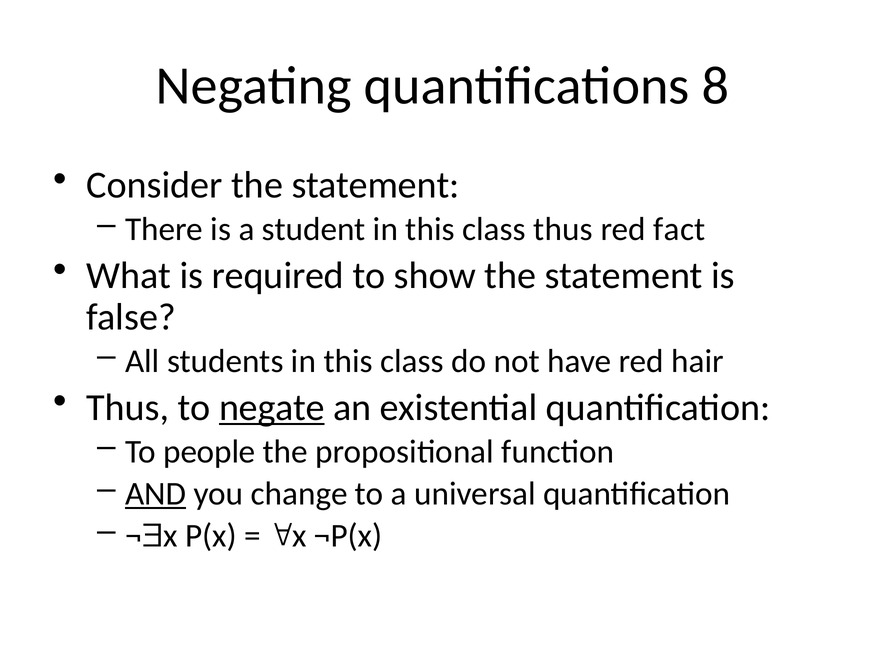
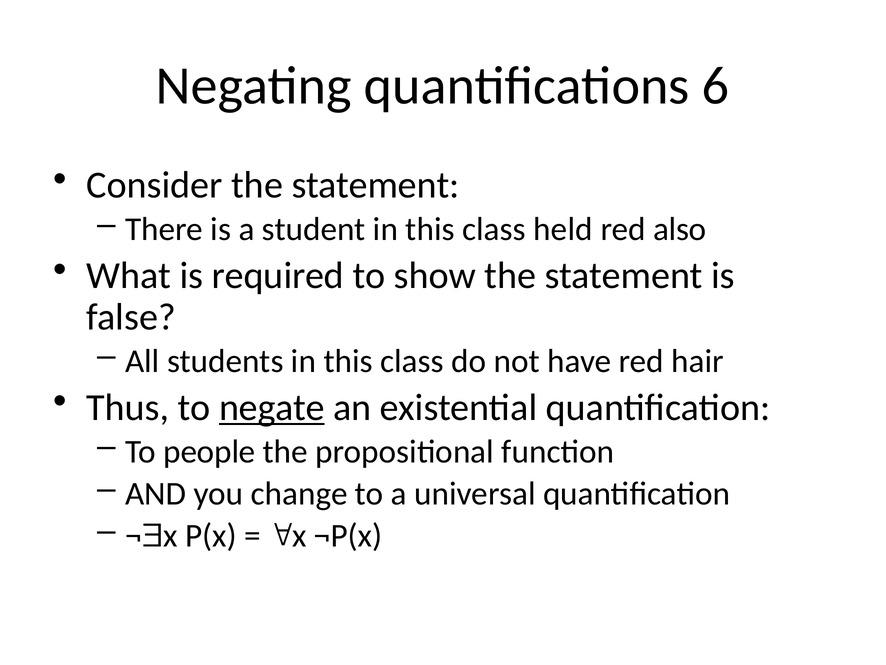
8: 8 -> 6
class thus: thus -> held
fact: fact -> also
AND underline: present -> none
